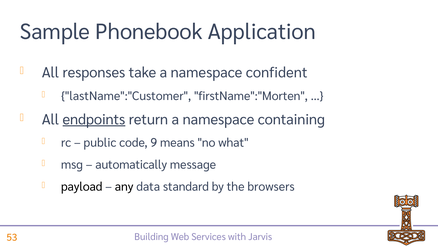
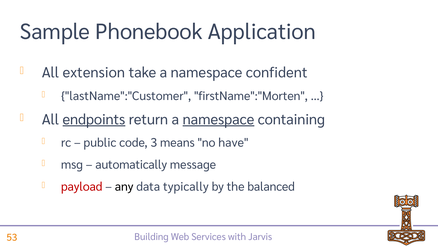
responses: responses -> extension
namespace at (218, 119) underline: none -> present
9: 9 -> 3
what: what -> have
payload colour: black -> red
standard: standard -> typically
browsers: browsers -> balanced
